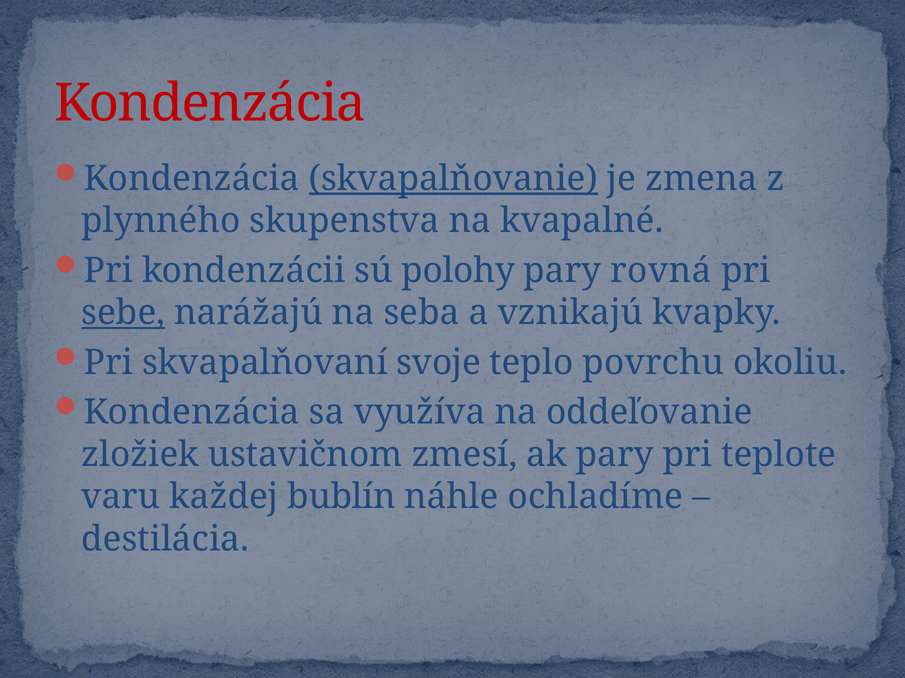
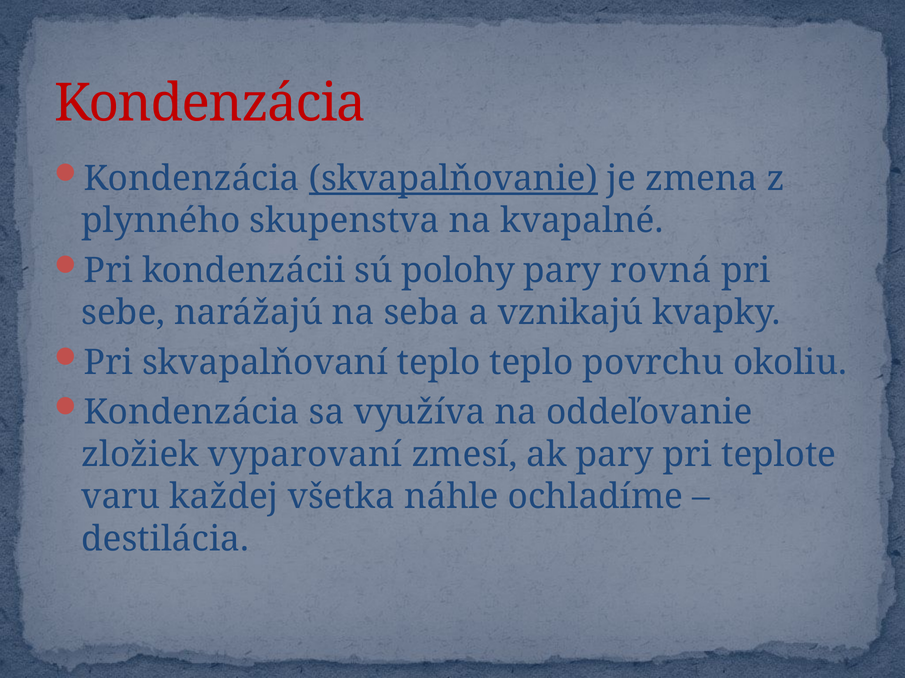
sebe underline: present -> none
skvapalňovaní svoje: svoje -> teplo
ustavičnom: ustavičnom -> vyparovaní
bublín: bublín -> všetka
